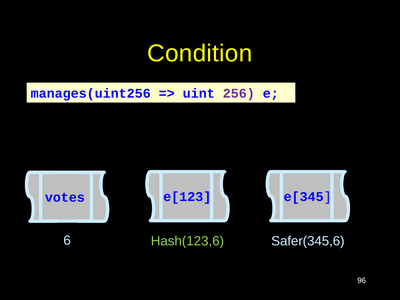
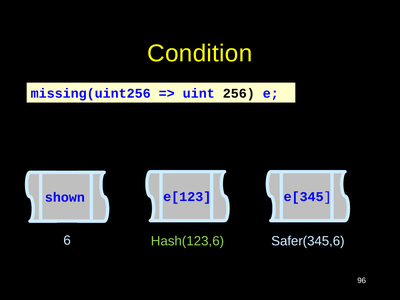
manages(uint256: manages(uint256 -> missing(uint256
256 colour: purple -> black
votes: votes -> shown
